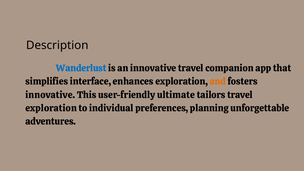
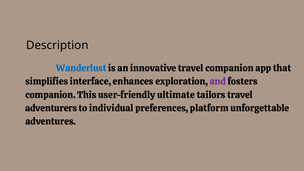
and colour: orange -> purple
innovative at (50, 95): innovative -> companion
exploration at (51, 108): exploration -> adventurers
planning: planning -> platform
